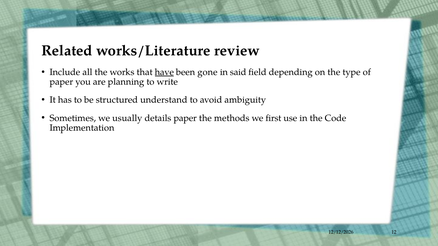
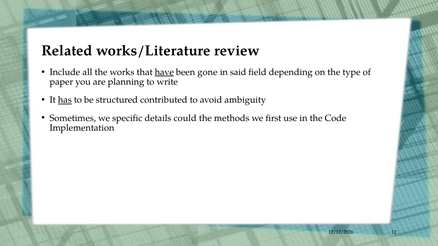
has underline: none -> present
understand: understand -> contributed
usually: usually -> specific
details paper: paper -> could
